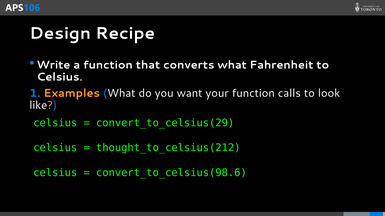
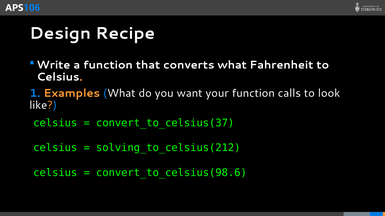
convert_to_celsius(29: convert_to_celsius(29 -> convert_to_celsius(37
thought_to_celsius(212: thought_to_celsius(212 -> solving_to_celsius(212
